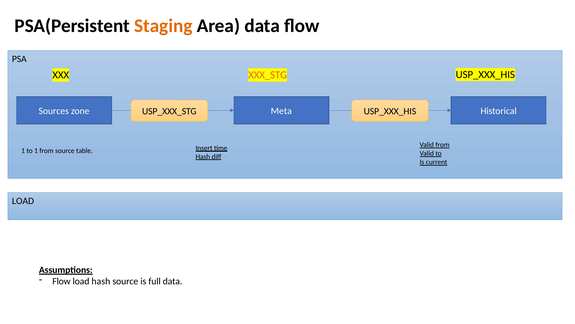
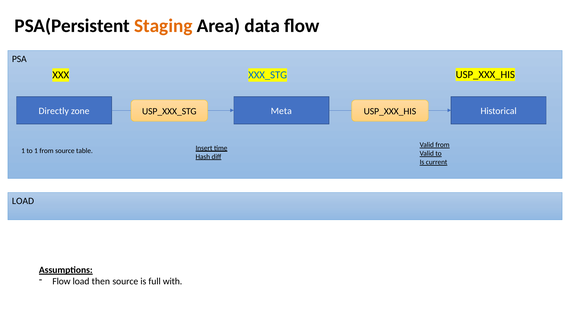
XXX_STG colour: orange -> blue
Sources: Sources -> Directly
load hash: hash -> then
full data: data -> with
